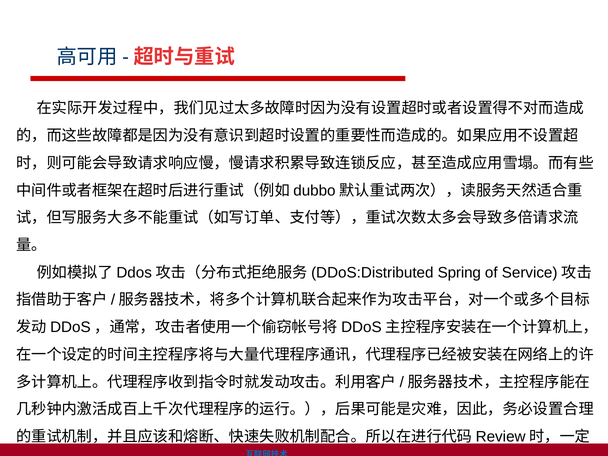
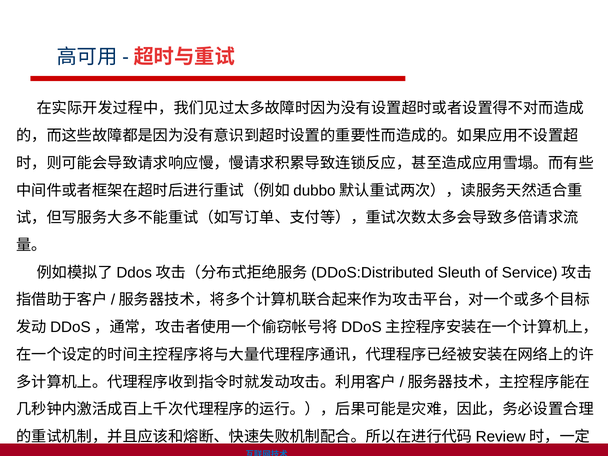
Spring: Spring -> Sleuth
